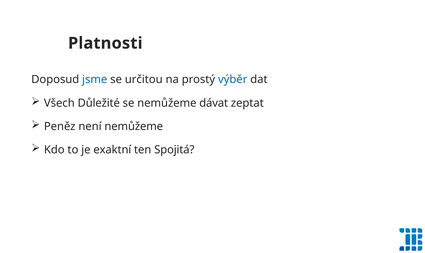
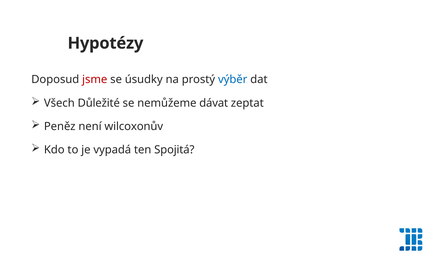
Platnosti: Platnosti -> Hypotézy
jsme colour: blue -> red
určitou: určitou -> úsudky
nemůžeme at (134, 126): nemůžeme -> wilcoxonův
exaktní: exaktní -> vypadá
